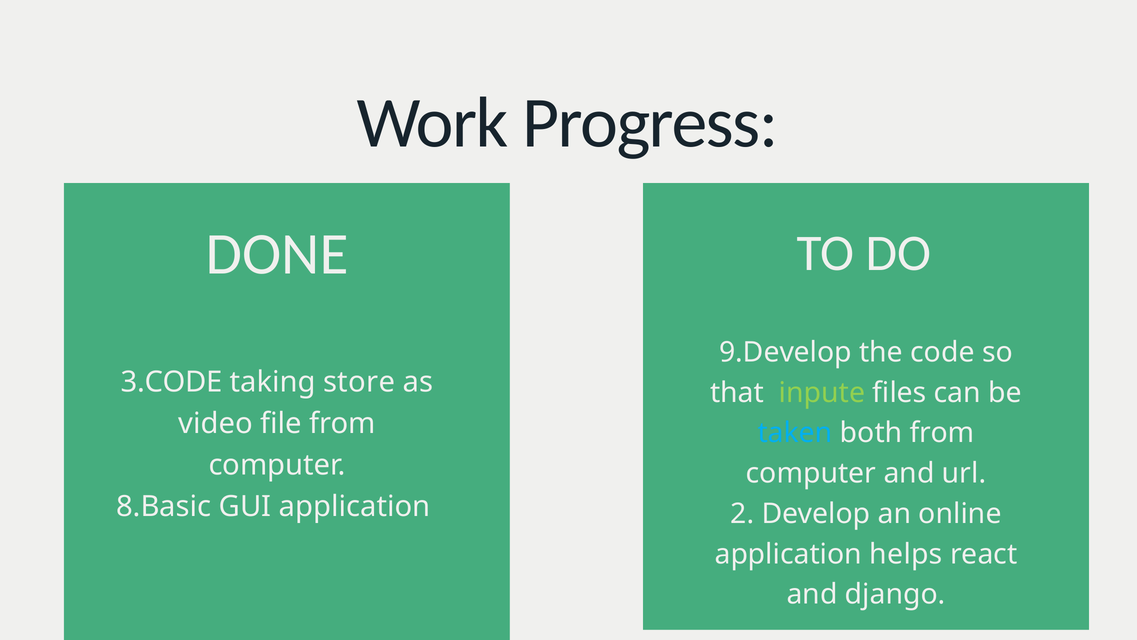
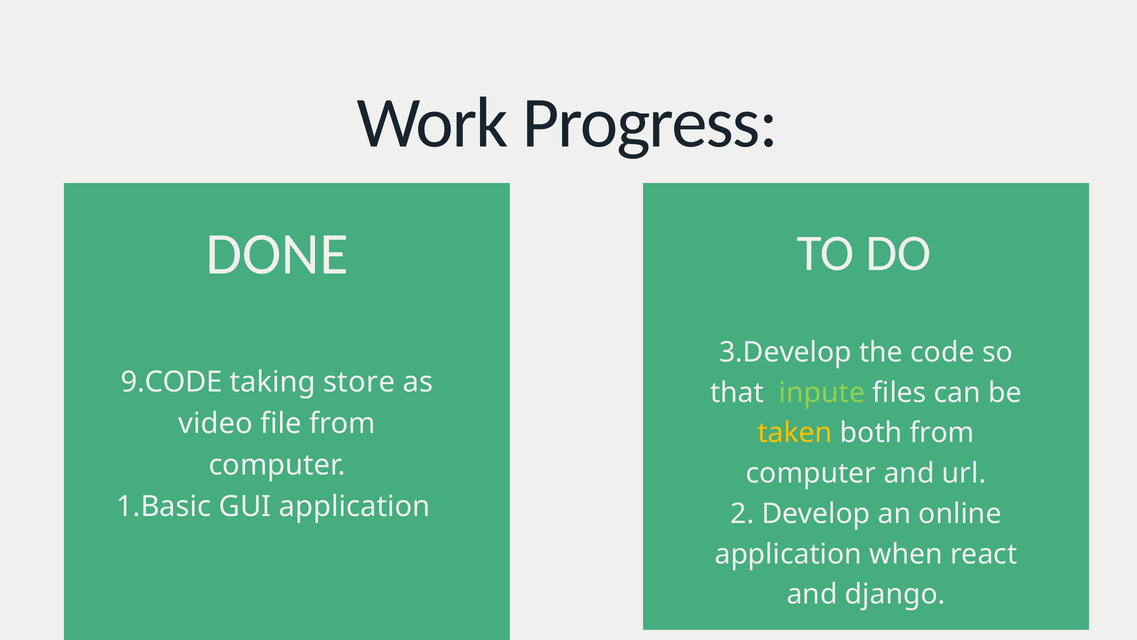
9.Develop: 9.Develop -> 3.Develop
3.CODE: 3.CODE -> 9.CODE
taken colour: light blue -> yellow
8.Basic: 8.Basic -> 1.Basic
helps: helps -> when
